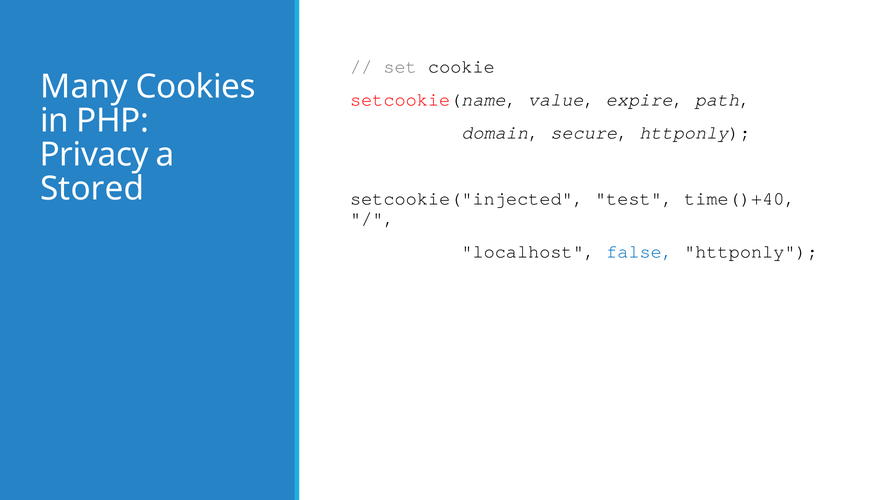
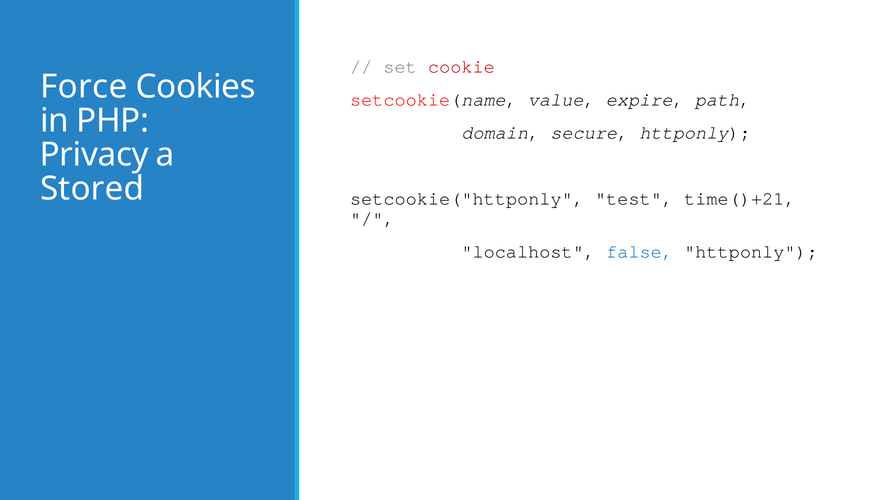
cookie colour: black -> red
Many: Many -> Force
setcookie("injected: setcookie("injected -> setcookie("httponly
time()+40: time()+40 -> time()+21
